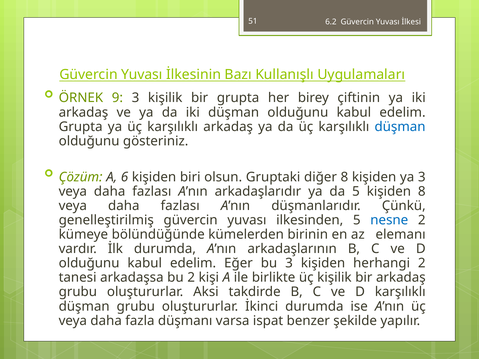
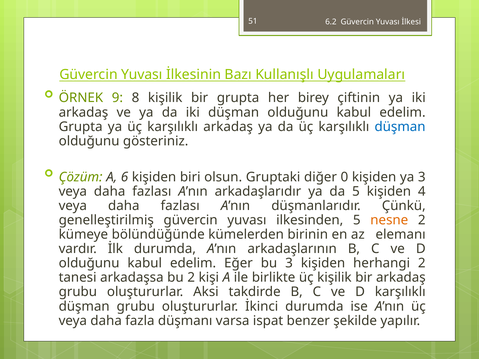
9 3: 3 -> 8
diğer 8: 8 -> 0
kişiden 8: 8 -> 4
nesne colour: blue -> orange
